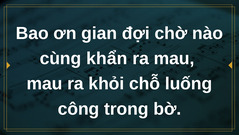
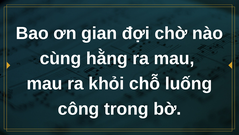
khẩn: khẩn -> hằng
